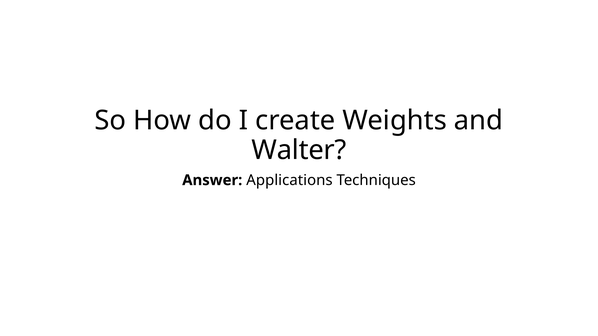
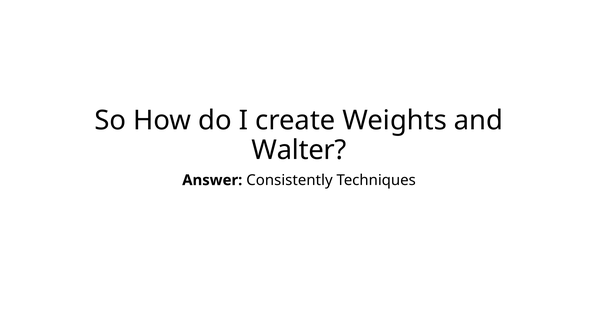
Applications: Applications -> Consistently
